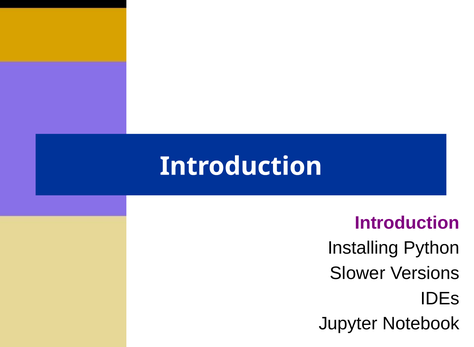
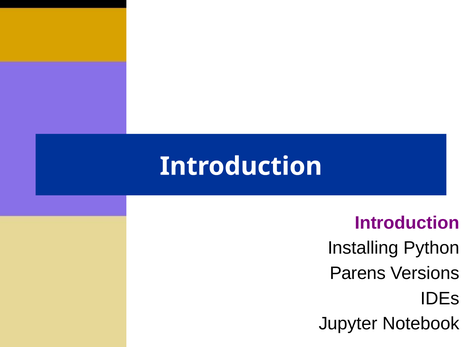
Slower: Slower -> Parens
